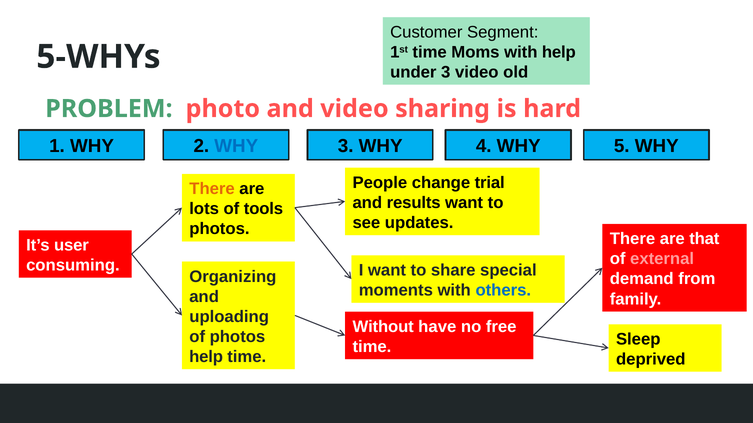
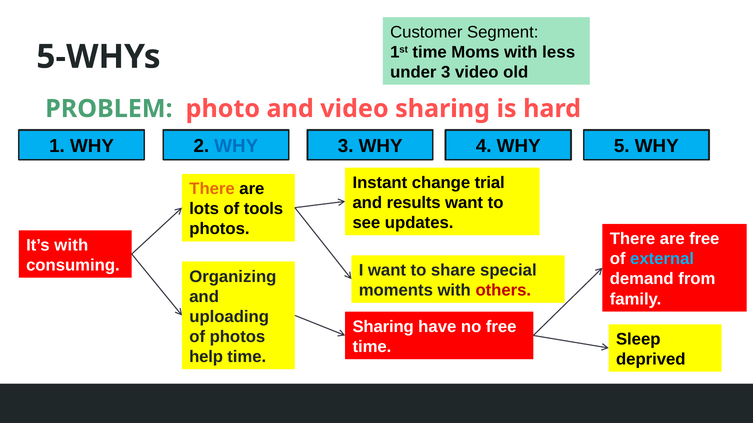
with help: help -> less
People: People -> Instant
are that: that -> free
It’s user: user -> with
external colour: pink -> light blue
others colour: blue -> red
Without at (383, 327): Without -> Sharing
